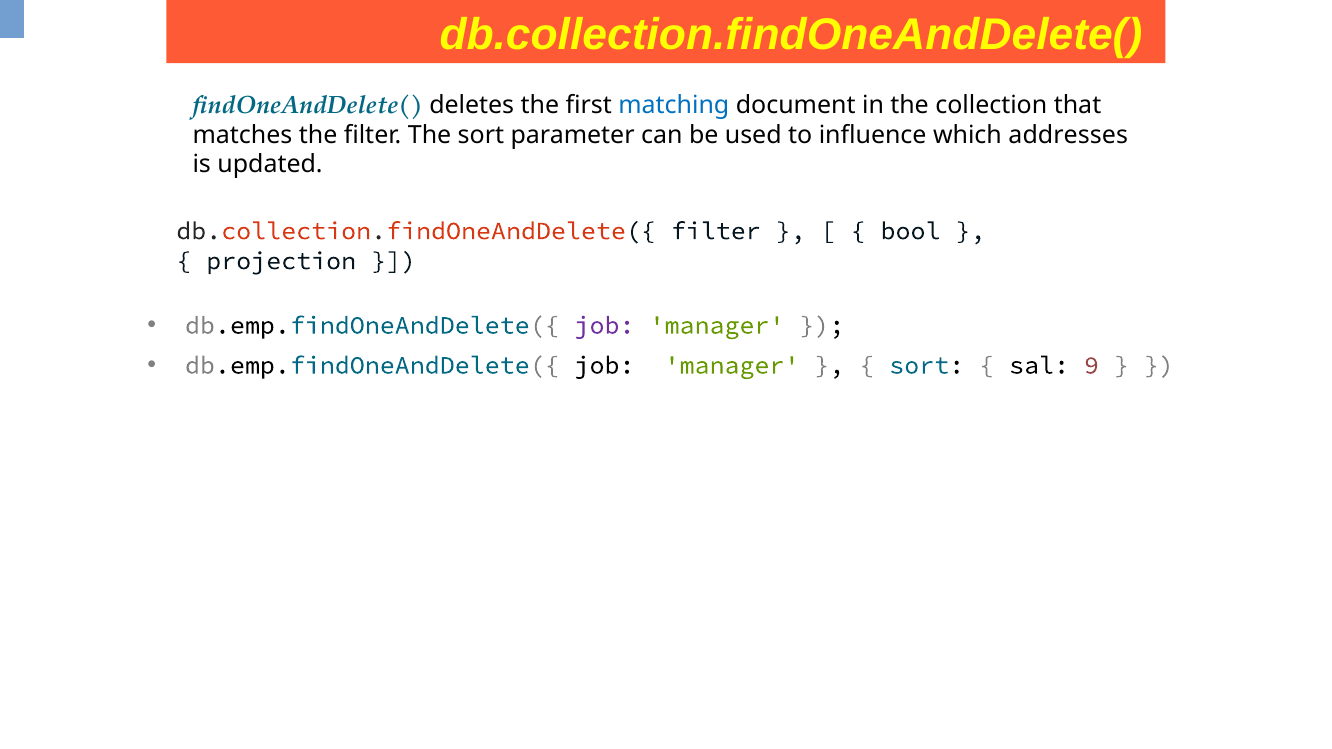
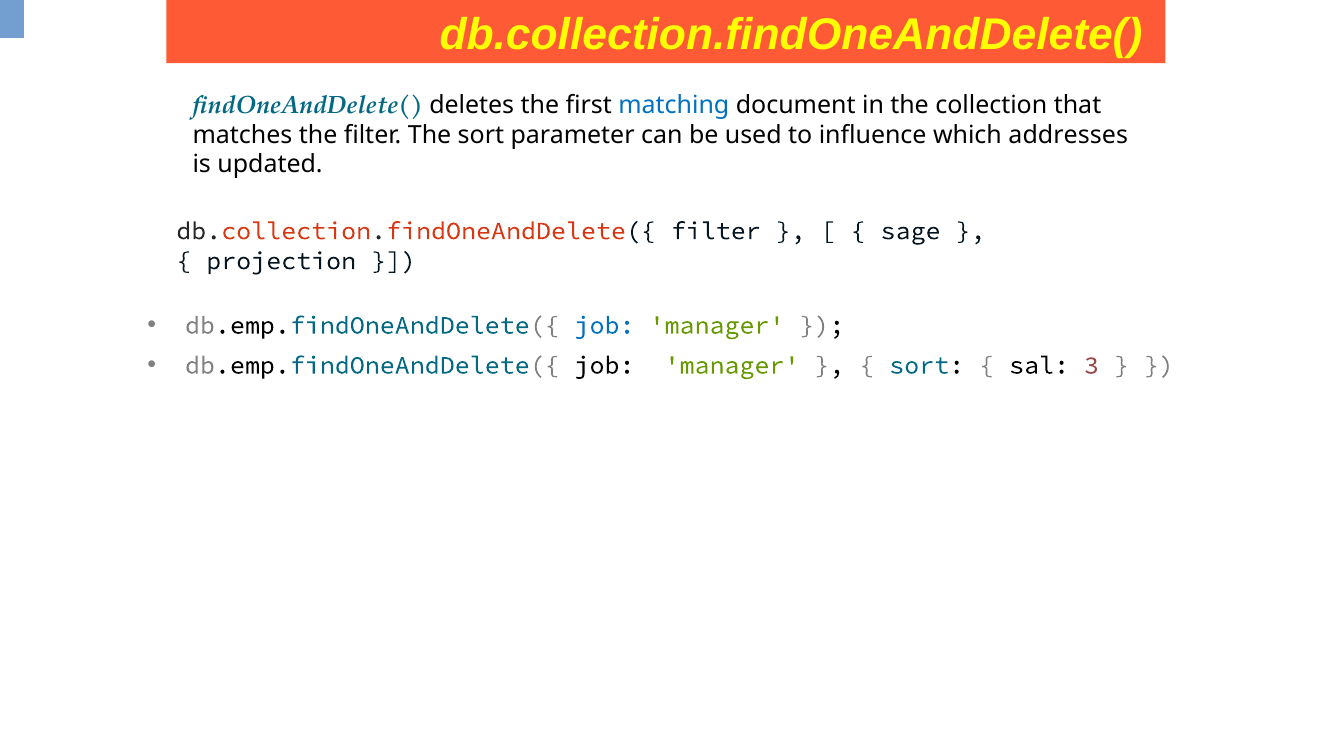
bool: bool -> sage
job at (605, 325) colour: purple -> blue
9: 9 -> 3
